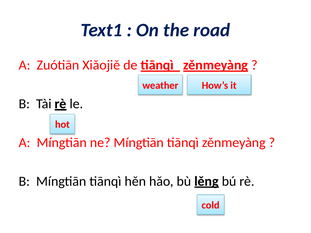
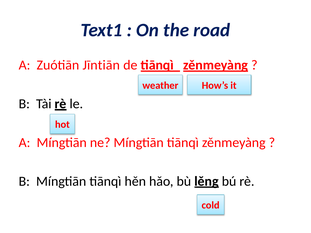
Xiǎojiě: Xiǎojiě -> Jīntiān
